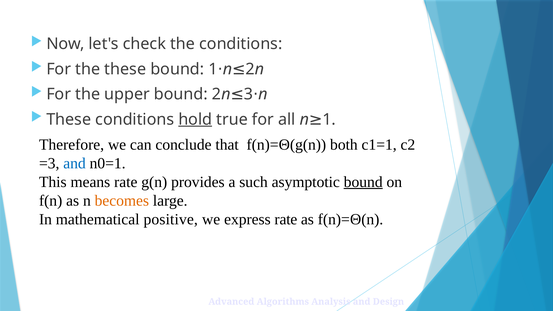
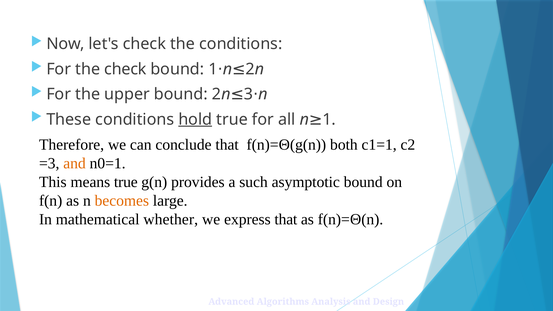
the these: these -> check
and at (75, 163) colour: blue -> orange
means rate: rate -> true
bound at (363, 182) underline: present -> none
positive: positive -> whether
express rate: rate -> that
